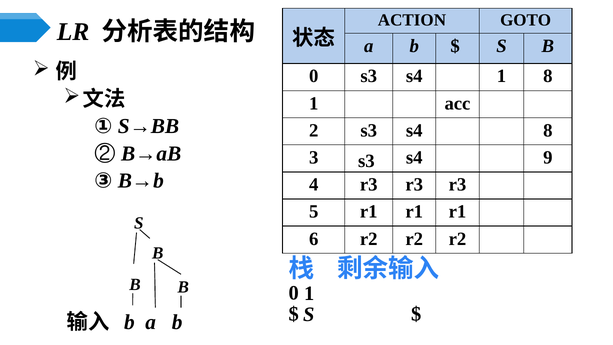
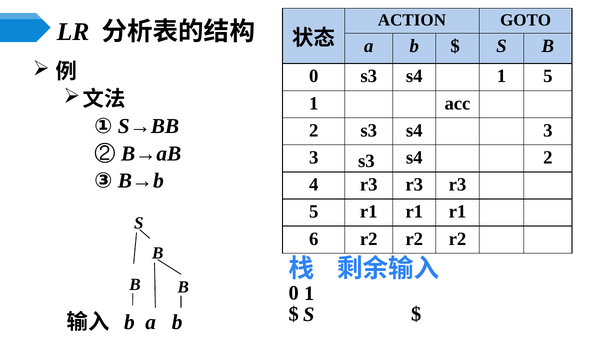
1 8: 8 -> 5
s4 8: 8 -> 3
s4 9: 9 -> 2
